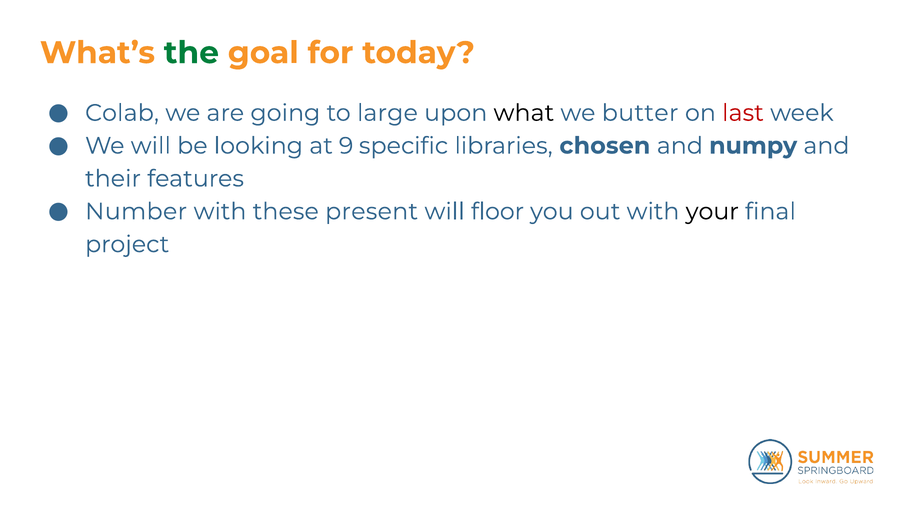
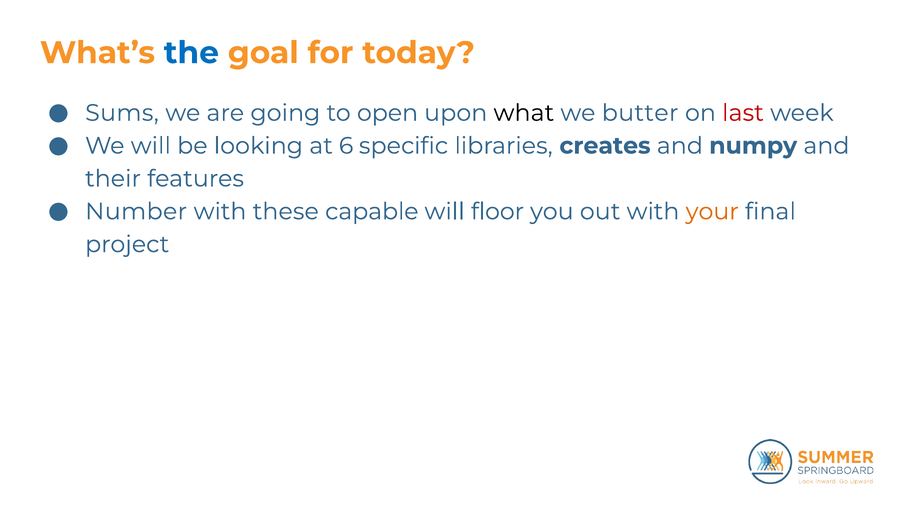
the colour: green -> blue
Colab: Colab -> Sums
large: large -> open
9: 9 -> 6
chosen: chosen -> creates
present: present -> capable
your colour: black -> orange
